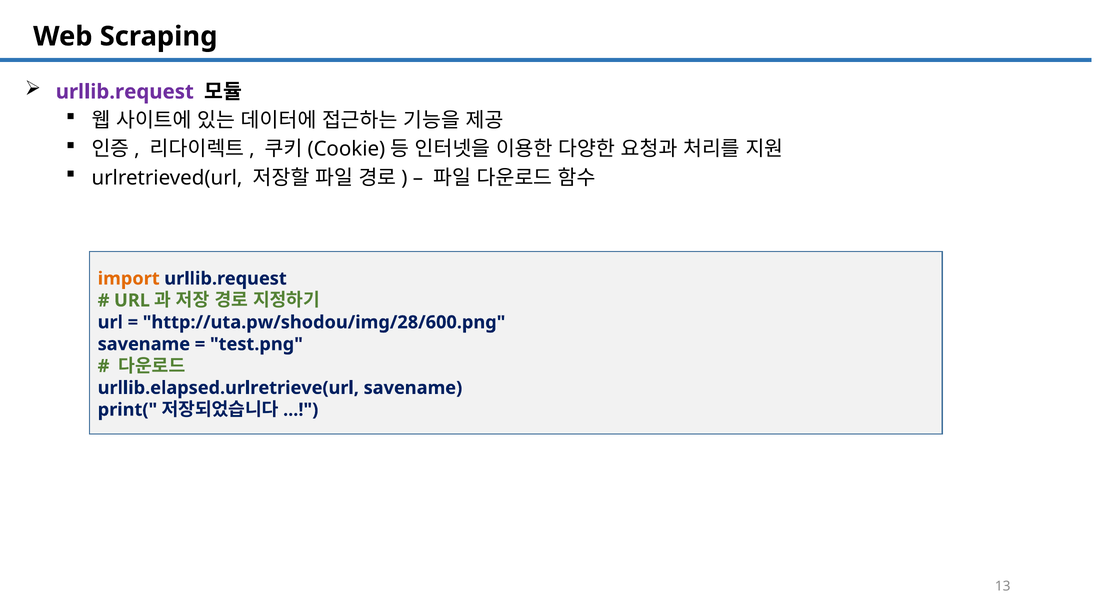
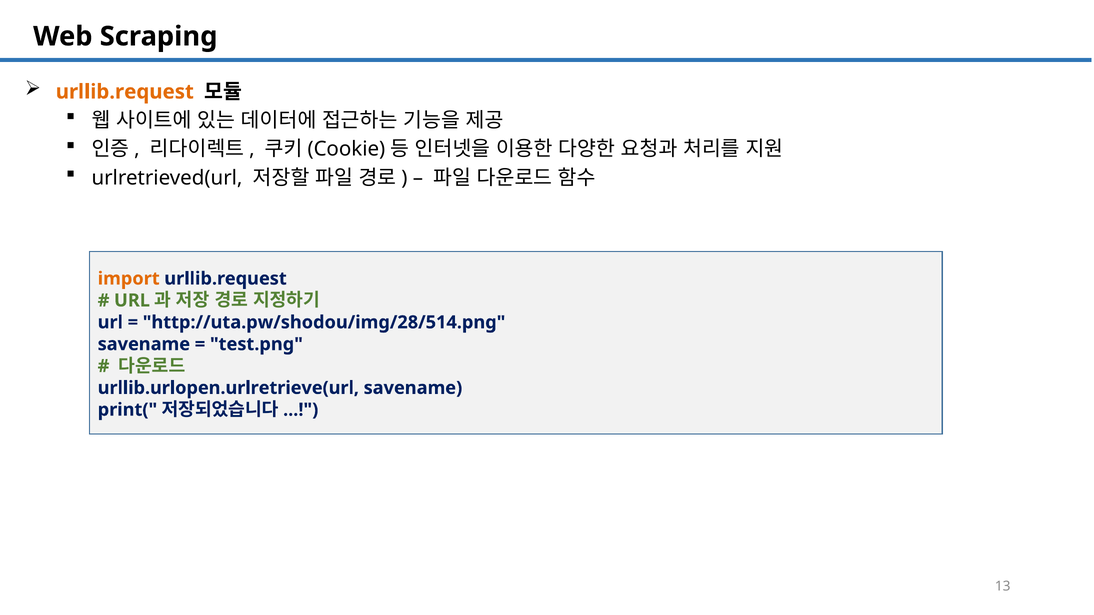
urllib.request at (125, 92) colour: purple -> orange
http://uta.pw/shodou/img/28/600.png: http://uta.pw/shodou/img/28/600.png -> http://uta.pw/shodou/img/28/514.png
urllib.elapsed.urlretrieve(url: urllib.elapsed.urlretrieve(url -> urllib.urlopen.urlretrieve(url
